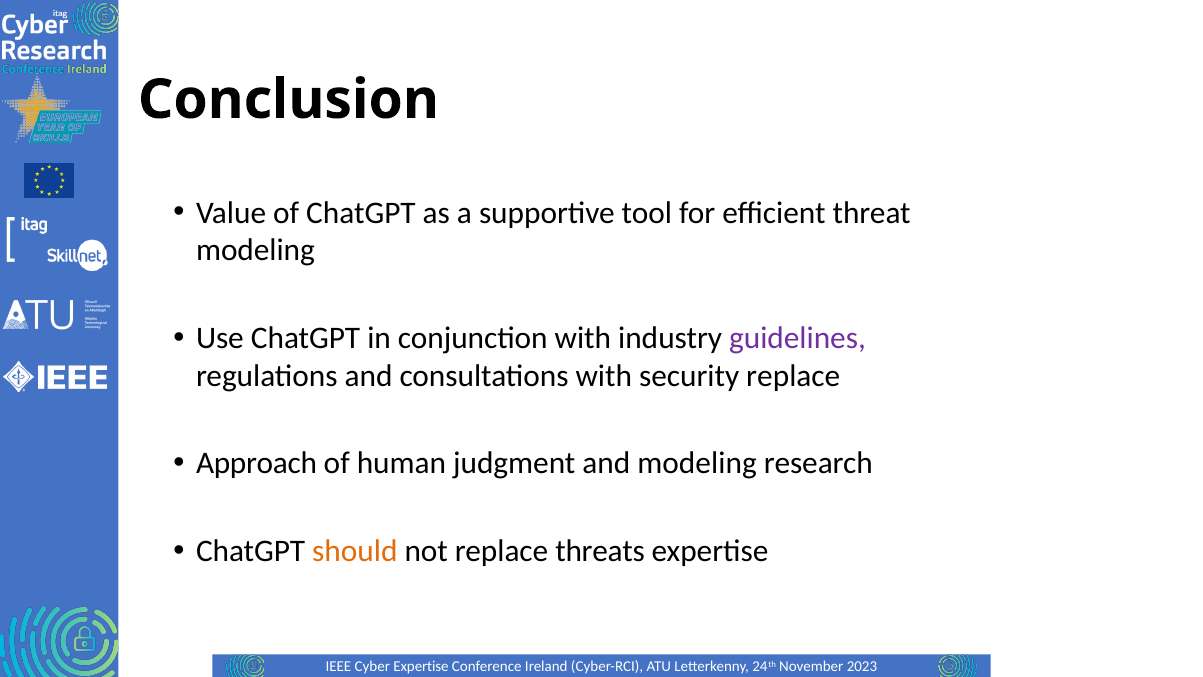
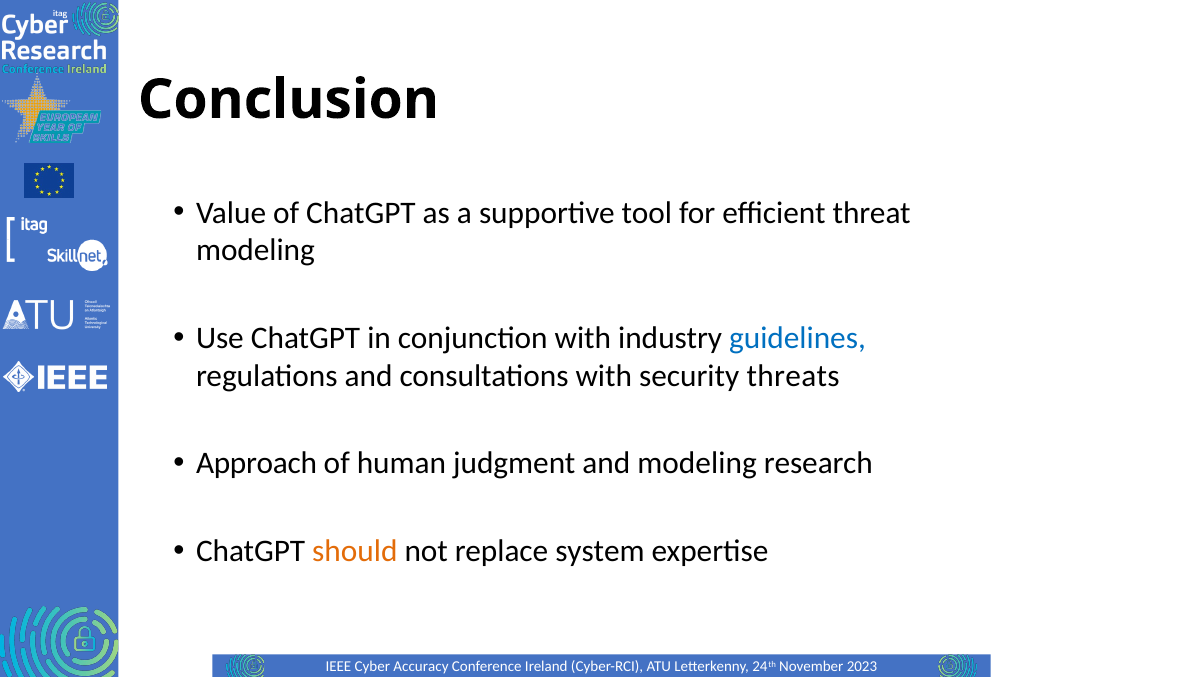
guidelines colour: purple -> blue
security replace: replace -> threats
threats: threats -> system
Expertise at (421, 666): Expertise -> Accuracy
